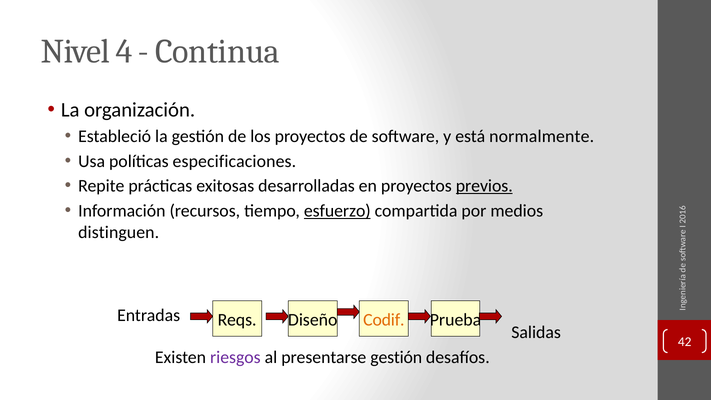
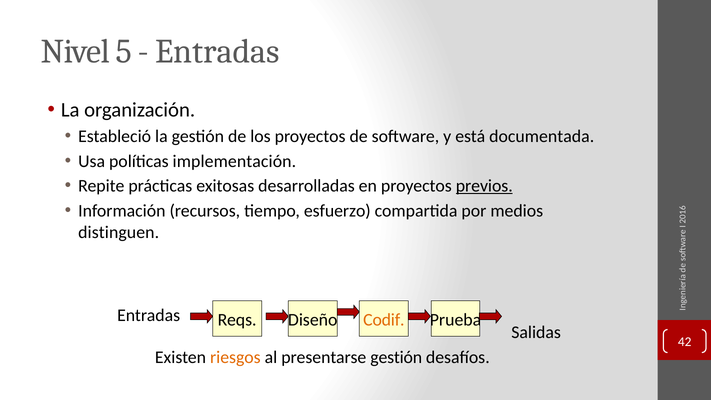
4: 4 -> 5
Continua at (218, 52): Continua -> Entradas
normalmente: normalmente -> documentada
especificaciones: especificaciones -> implementación
esfuerzo underline: present -> none
riesgos colour: purple -> orange
